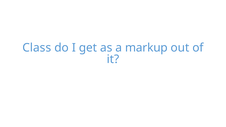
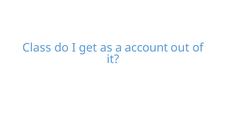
markup: markup -> account
